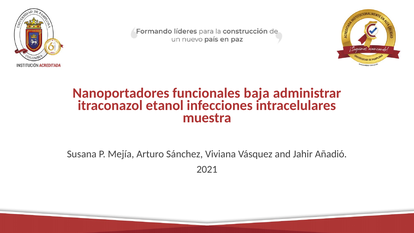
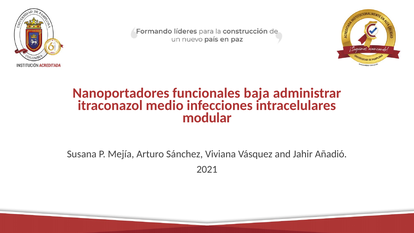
etanol: etanol -> medio
muestra: muestra -> modular
